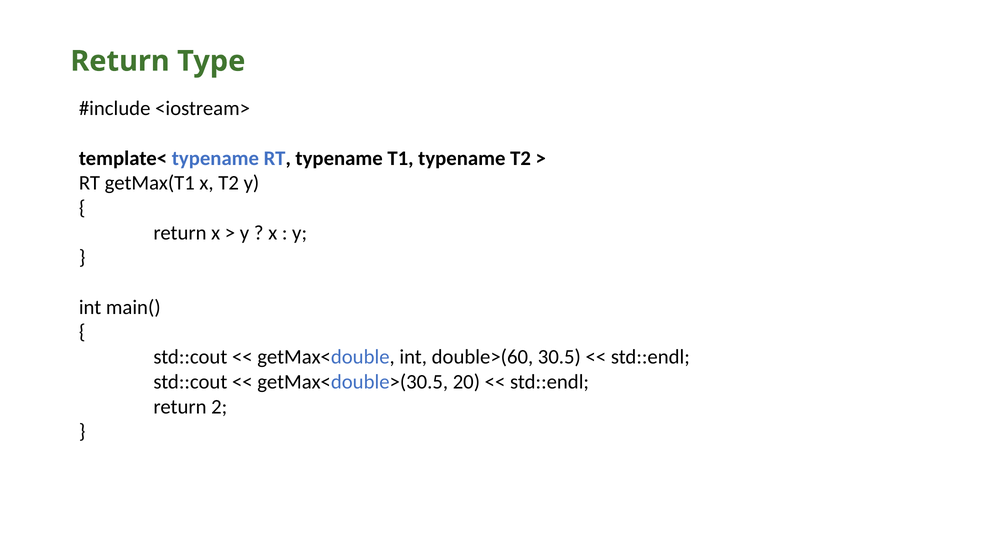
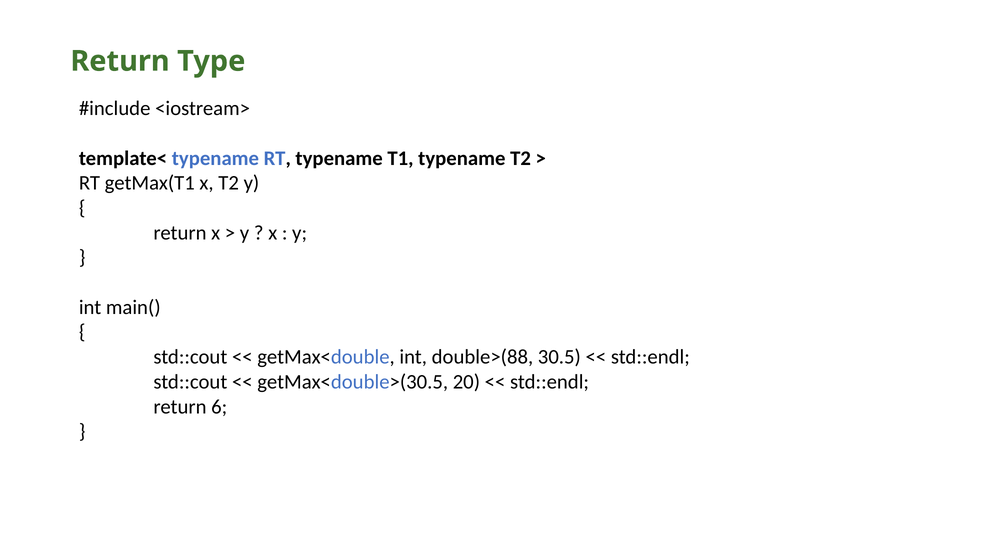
double>(60: double>(60 -> double>(88
2: 2 -> 6
